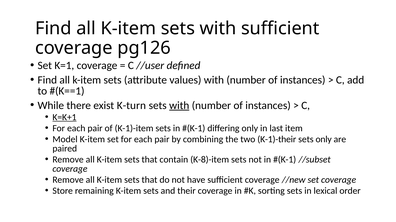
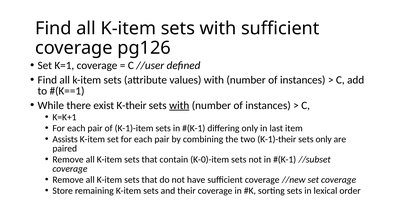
K-turn: K-turn -> K-their
K=K+1 underline: present -> none
Model: Model -> Assists
K-8)-item: K-8)-item -> K-0)-item
